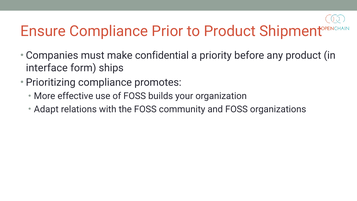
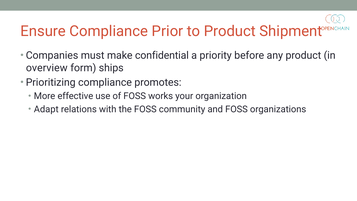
interface: interface -> overview
builds: builds -> works
